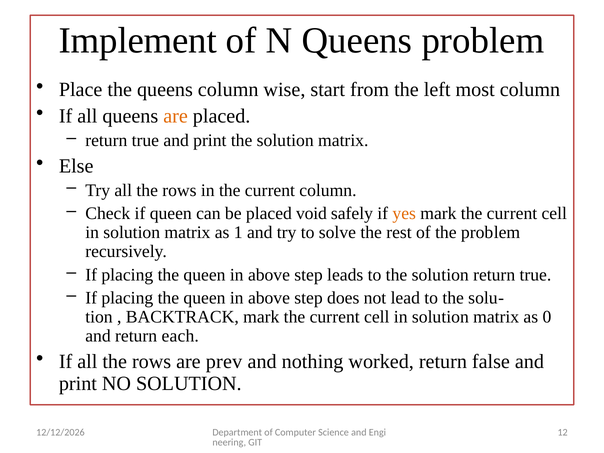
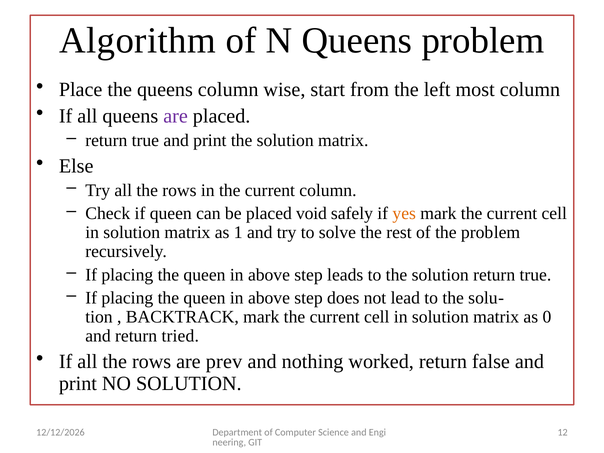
Implement: Implement -> Algorithm
are at (176, 116) colour: orange -> purple
each: each -> tried
